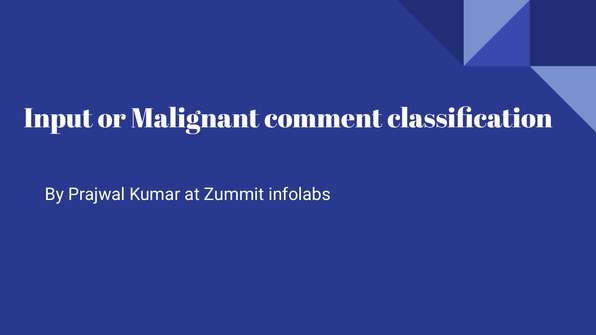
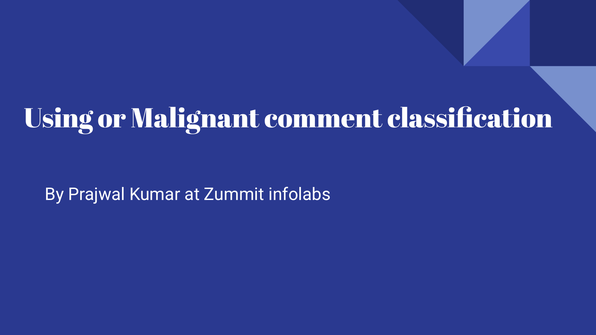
Input: Input -> Using
